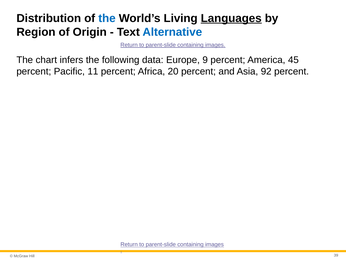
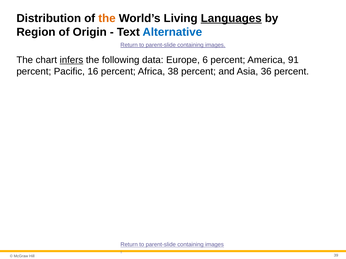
the at (107, 18) colour: blue -> orange
infers underline: none -> present
9: 9 -> 6
45: 45 -> 91
11: 11 -> 16
20: 20 -> 38
92: 92 -> 36
